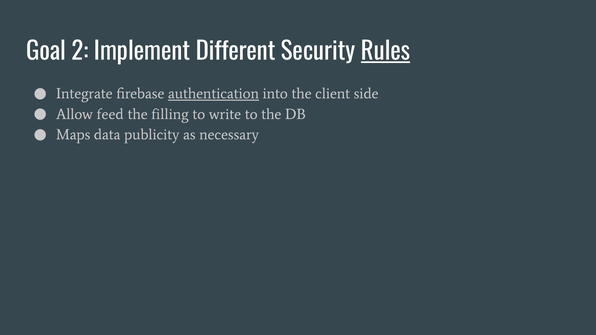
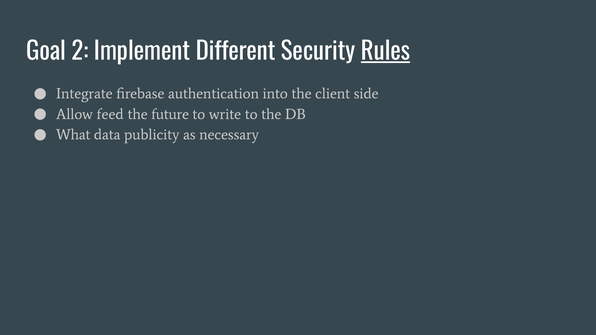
authentication underline: present -> none
filling: filling -> future
Maps: Maps -> What
